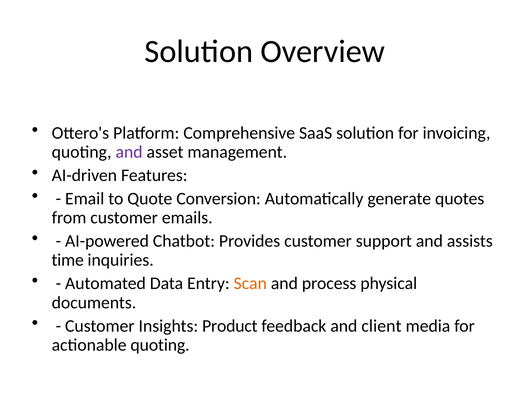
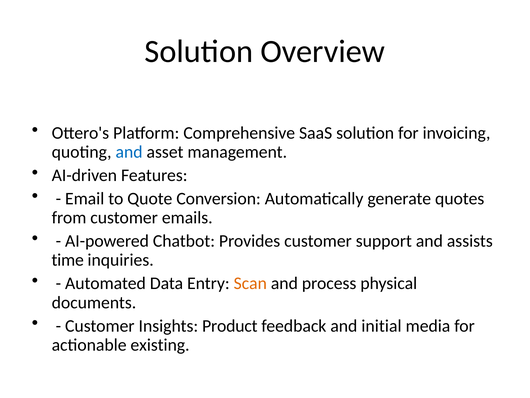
and at (129, 152) colour: purple -> blue
client: client -> initial
actionable quoting: quoting -> existing
